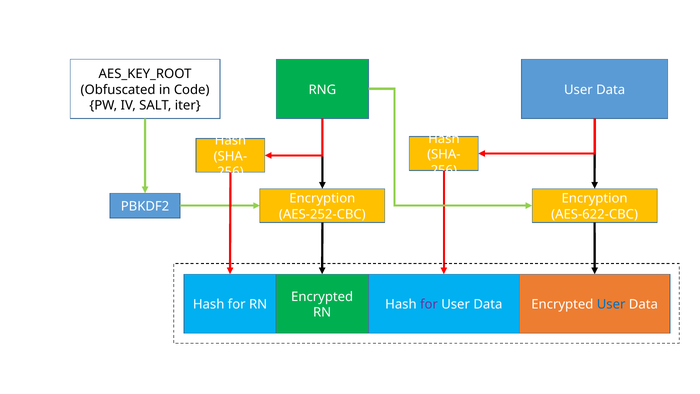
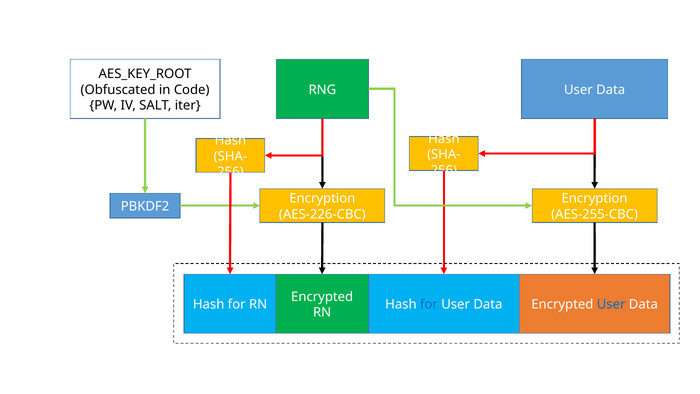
AES-252-CBC: AES-252-CBC -> AES-226-CBC
AES-622-CBC: AES-622-CBC -> AES-255-CBC
for at (429, 304) colour: purple -> blue
